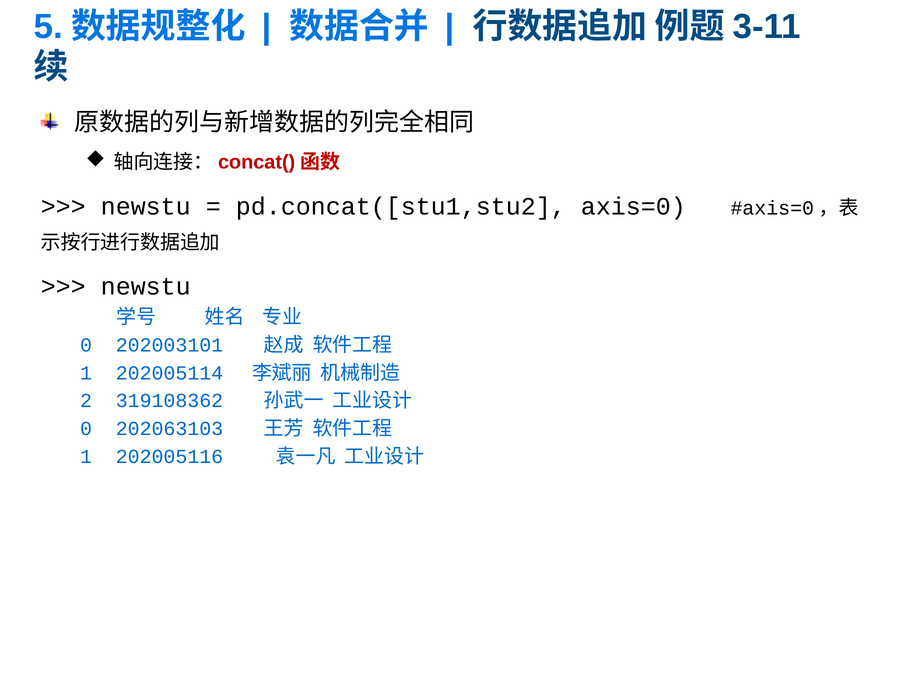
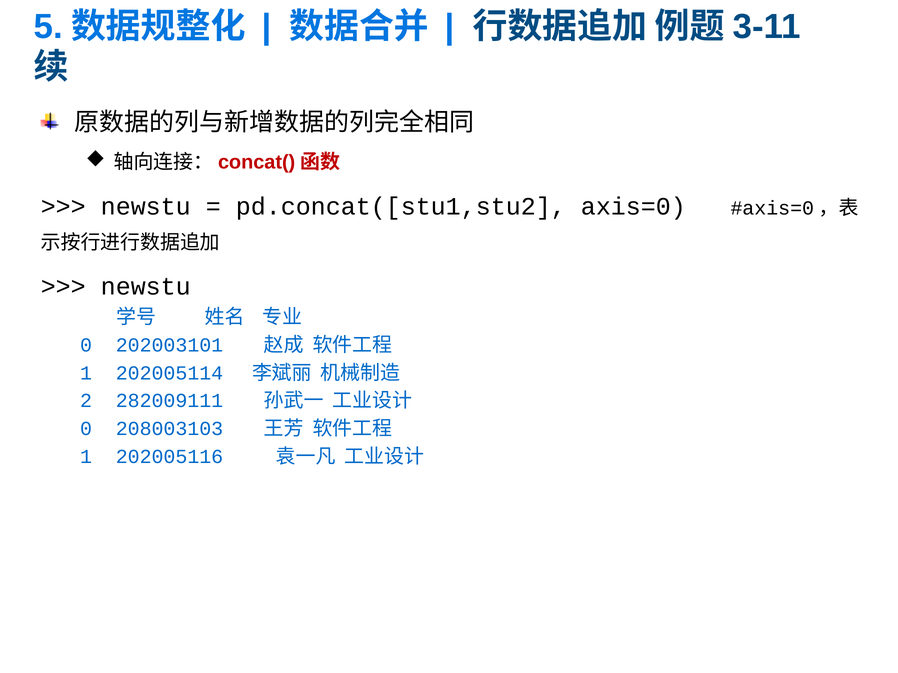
319108362: 319108362 -> 282009111
202063103: 202063103 -> 208003103
